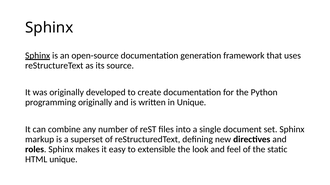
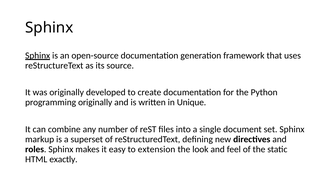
extensible: extensible -> extension
HTML unique: unique -> exactly
